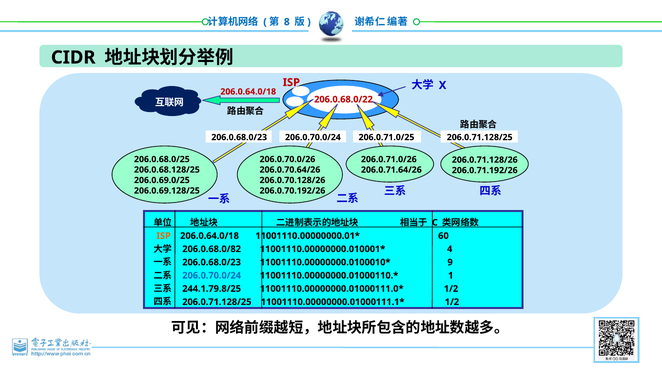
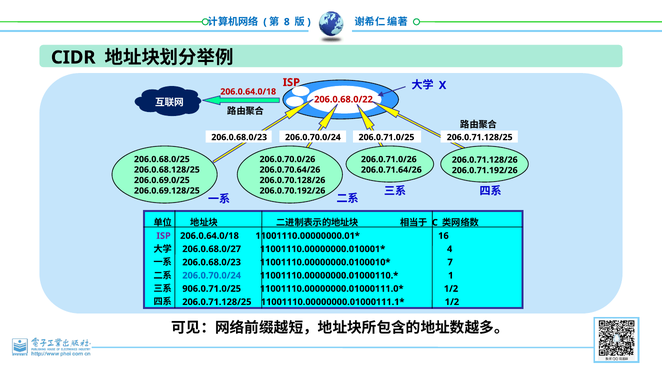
ISP at (164, 236) colour: orange -> purple
60: 60 -> 16
206.0.68.0/82: 206.0.68.0/82 -> 206.0.68.0/27
9: 9 -> 7
244.1.79.8/25: 244.1.79.8/25 -> 906.0.71.0/25
